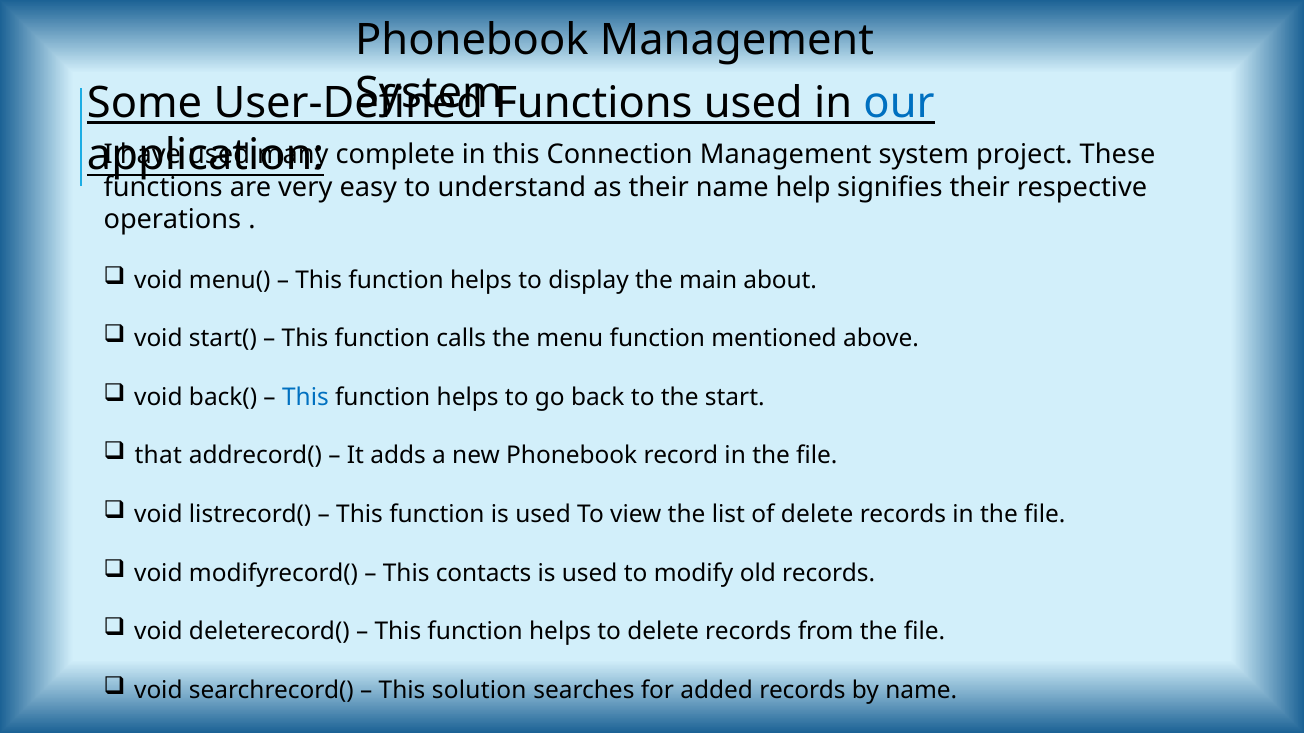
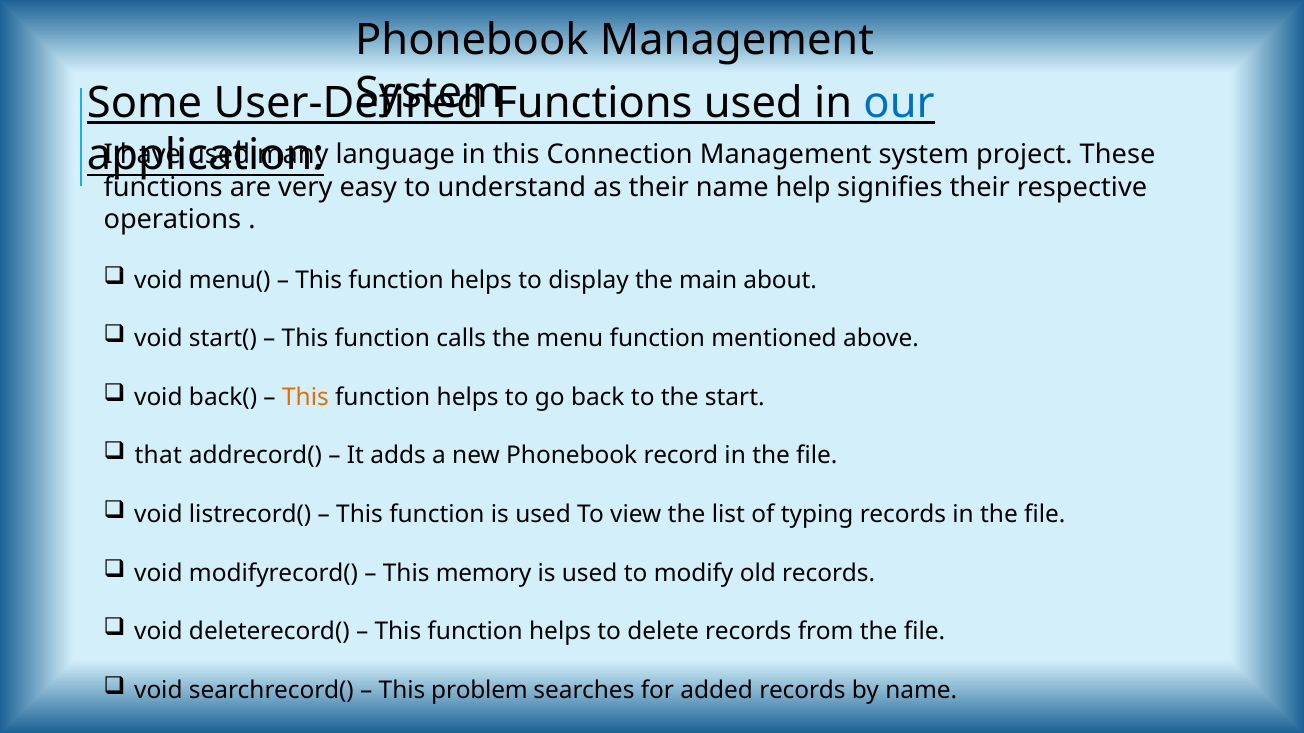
complete: complete -> language
This at (305, 397) colour: blue -> orange
of delete: delete -> typing
contacts: contacts -> memory
solution: solution -> problem
